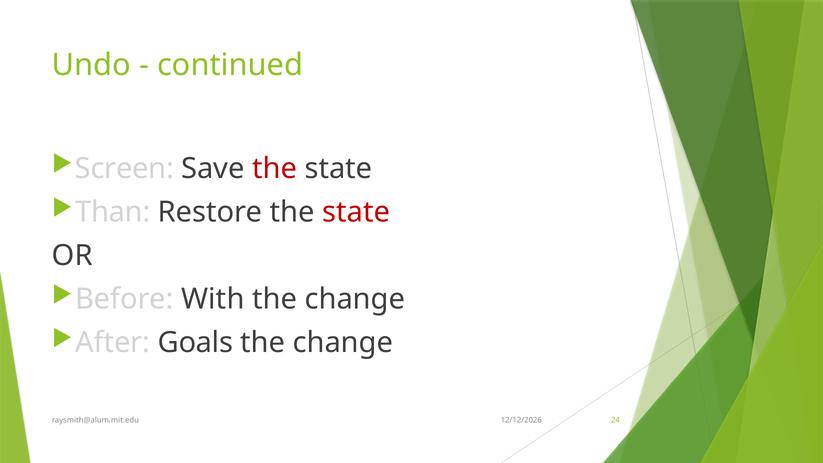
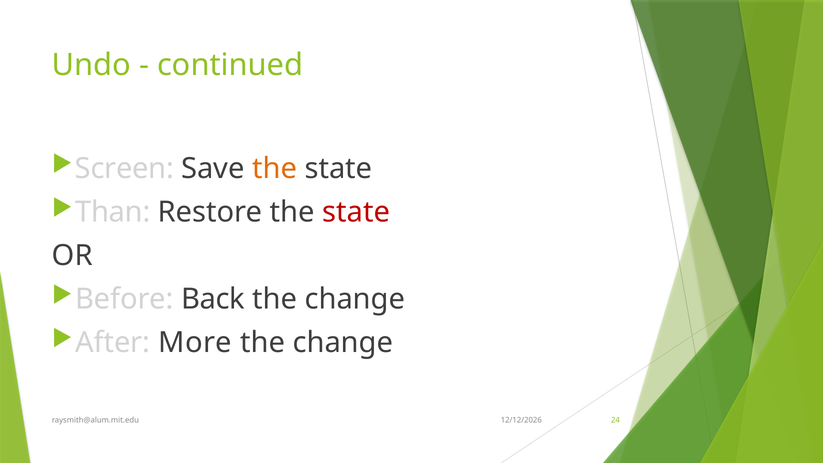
the at (275, 168) colour: red -> orange
With: With -> Back
Goals: Goals -> More
